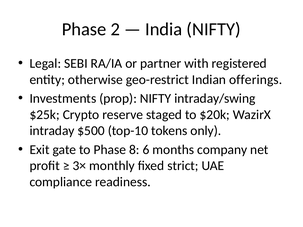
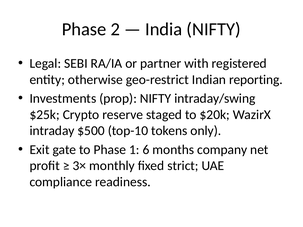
offerings: offerings -> reporting
8: 8 -> 1
